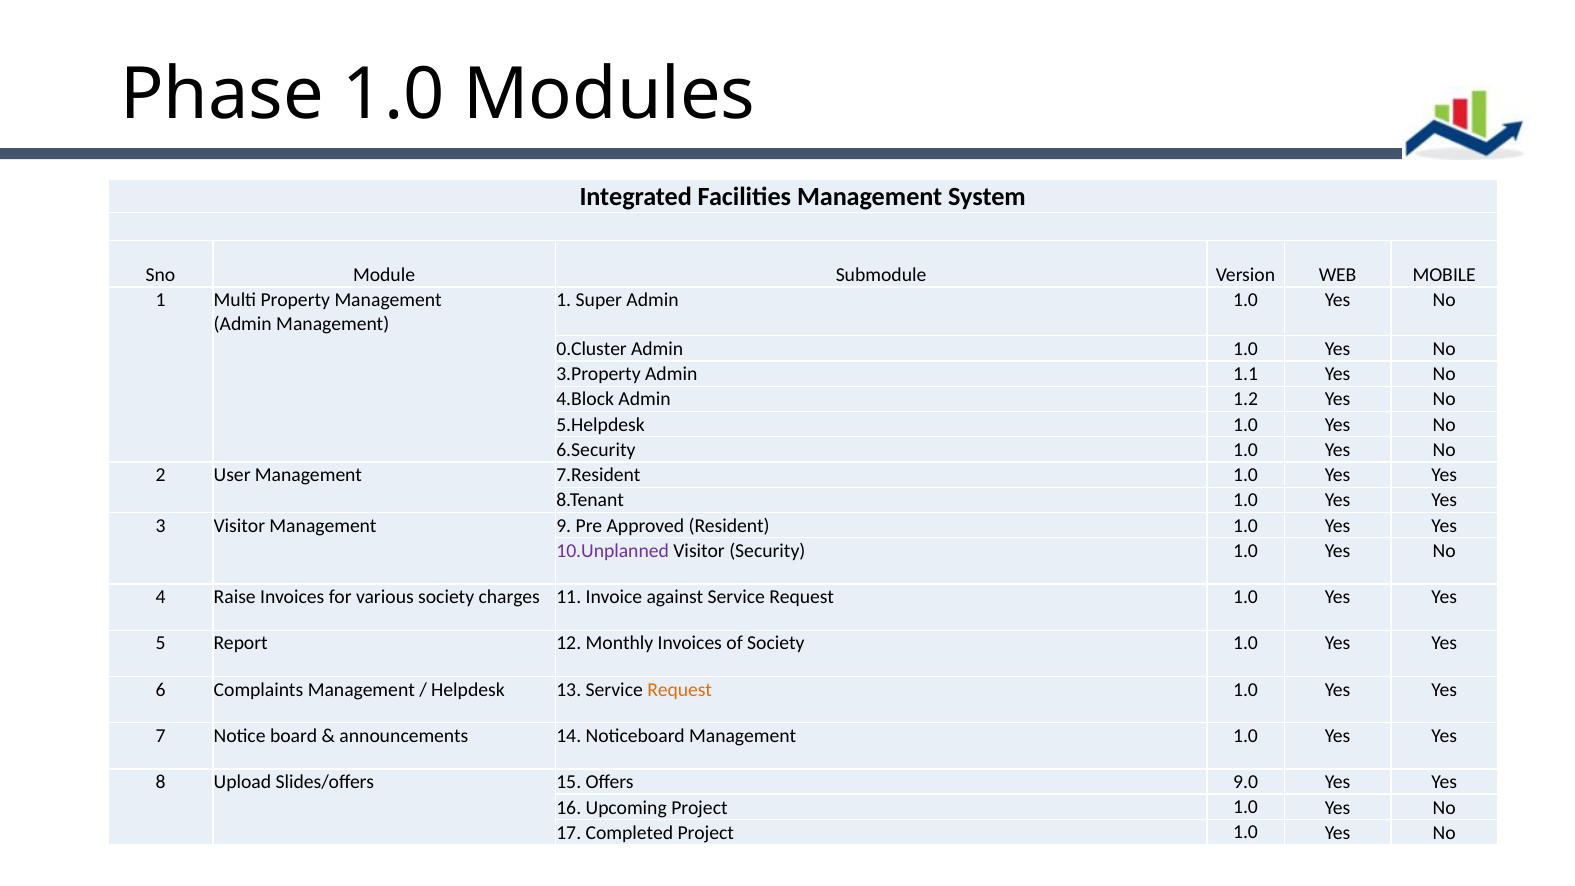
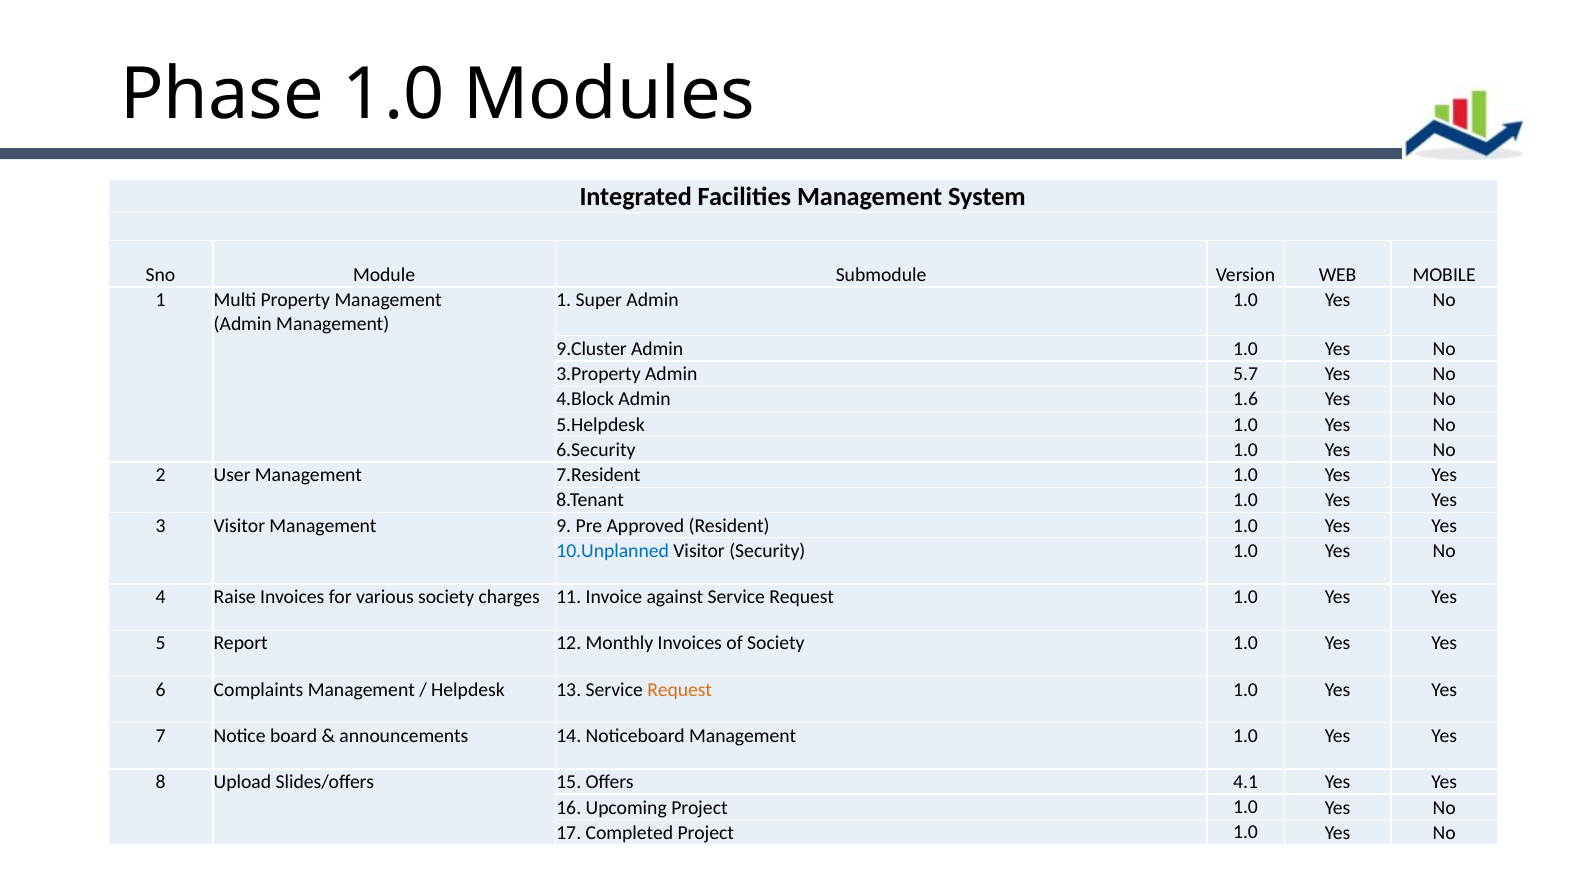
0.Cluster: 0.Cluster -> 9.Cluster
1.1: 1.1 -> 5.7
1.2: 1.2 -> 1.6
10.Unplanned colour: purple -> blue
9.0: 9.0 -> 4.1
